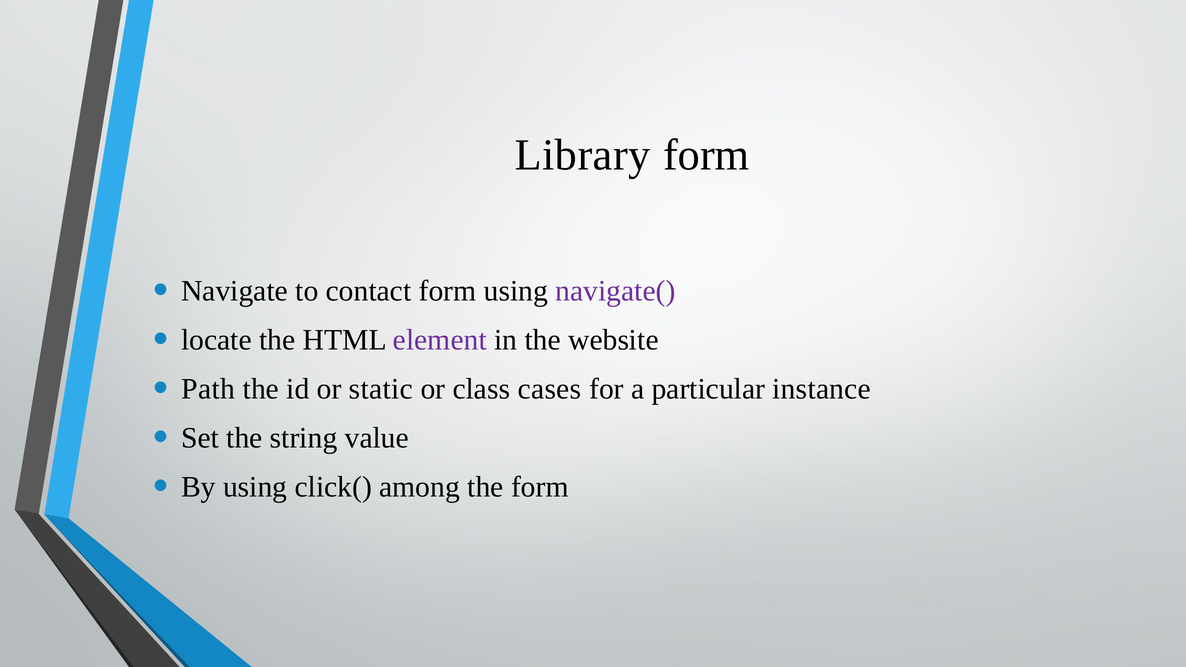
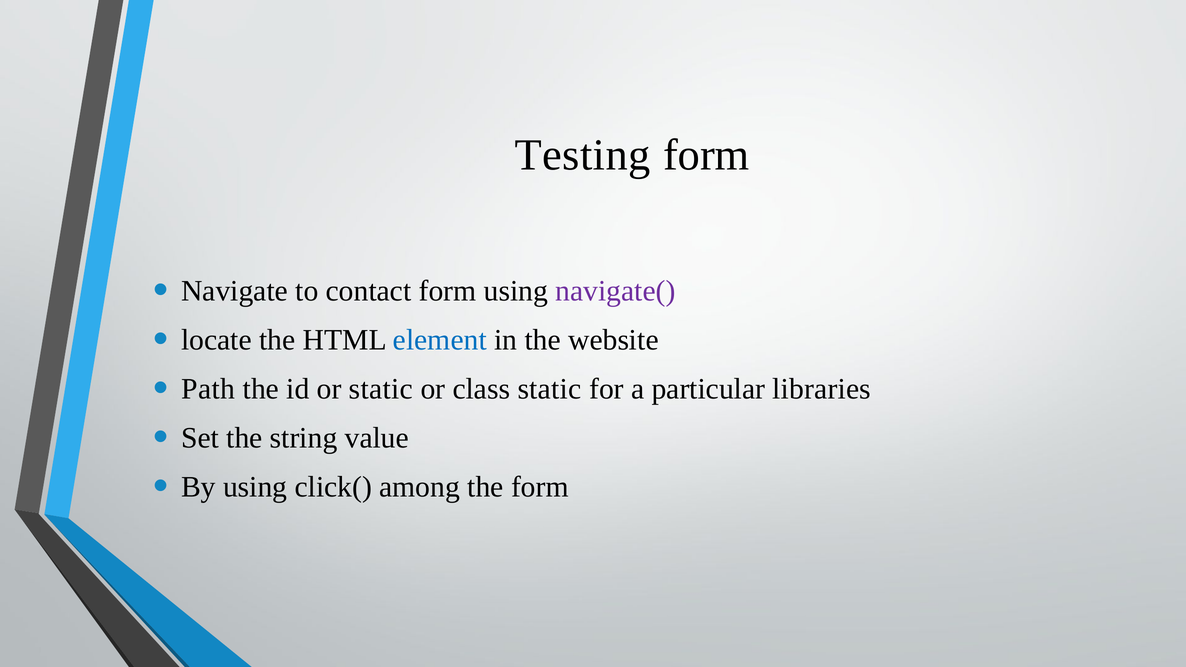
Library: Library -> Testing
element colour: purple -> blue
class cases: cases -> static
instance: instance -> libraries
